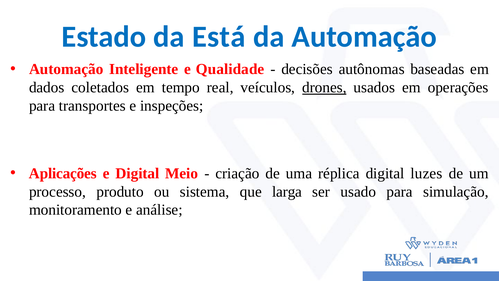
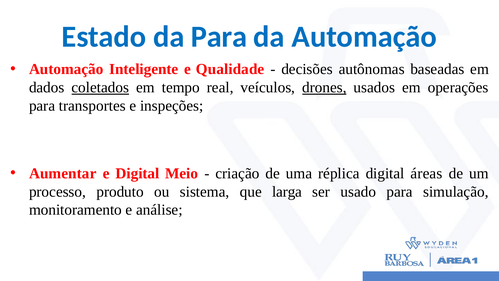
da Está: Está -> Para
coletados underline: none -> present
Aplicações: Aplicações -> Aumentar
luzes: luzes -> áreas
